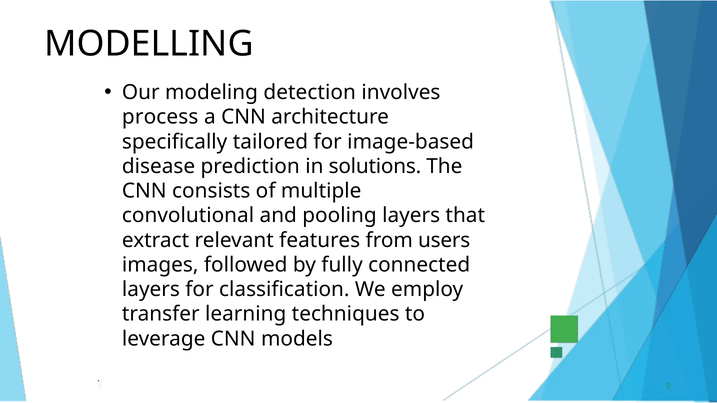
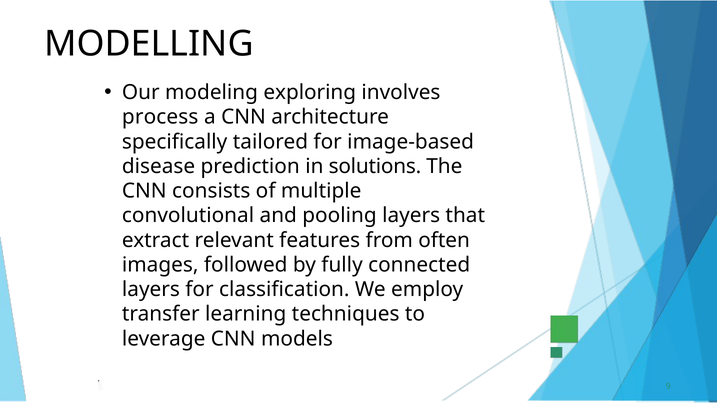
detection: detection -> exploring
users: users -> often
